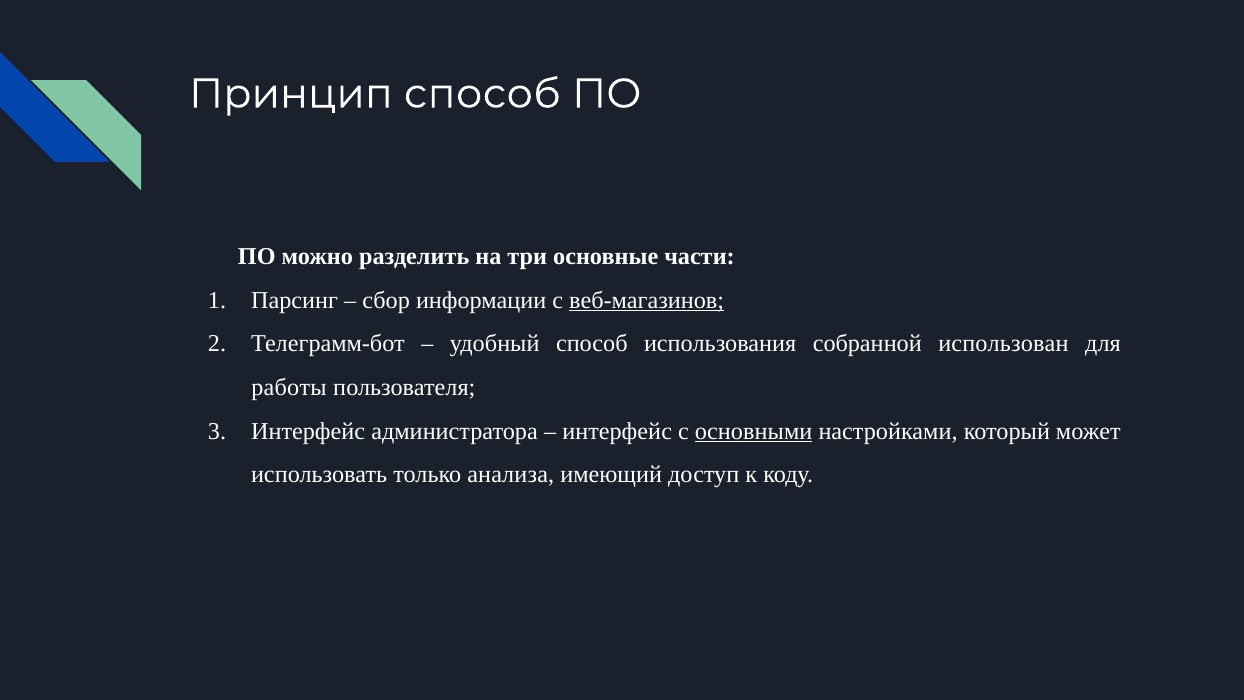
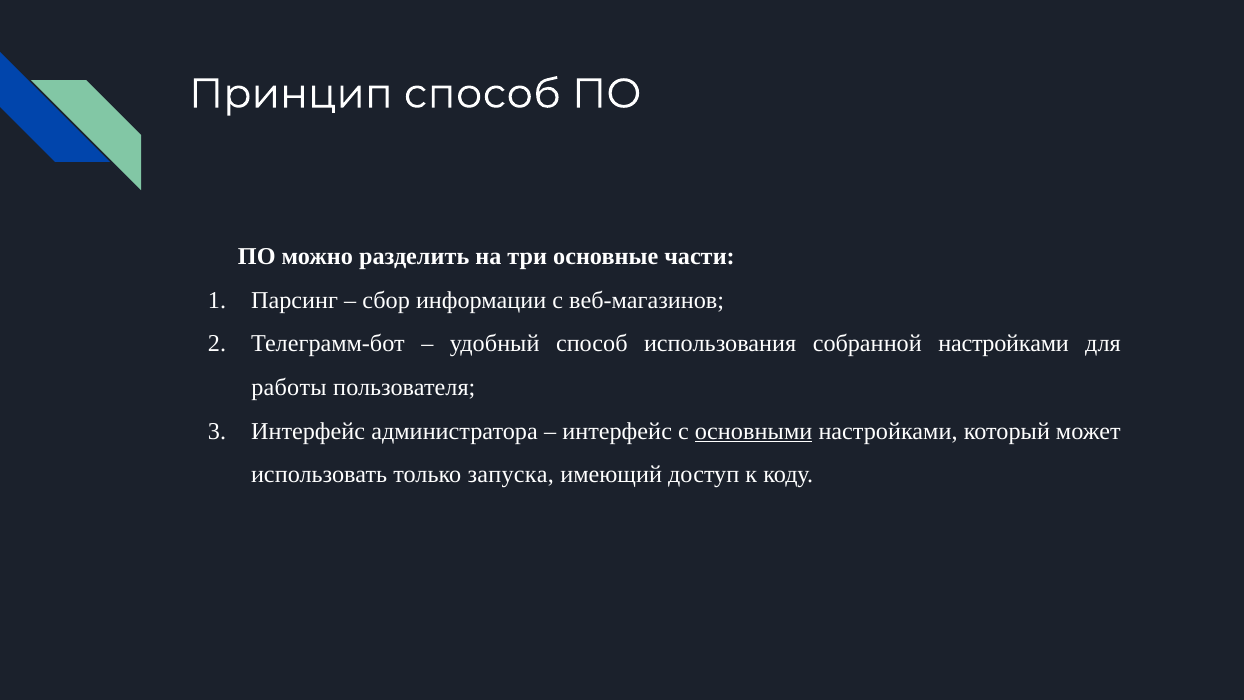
веб-магазинов underline: present -> none
собранной использован: использован -> настройками
анализа: анализа -> запуска
